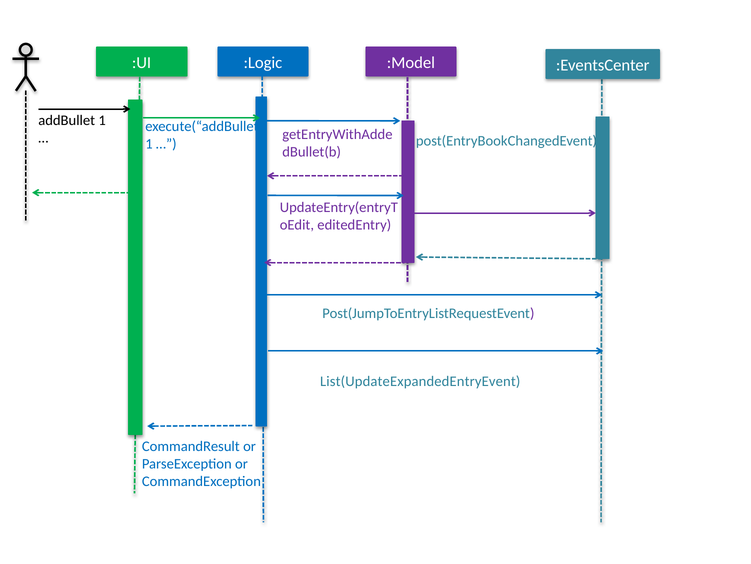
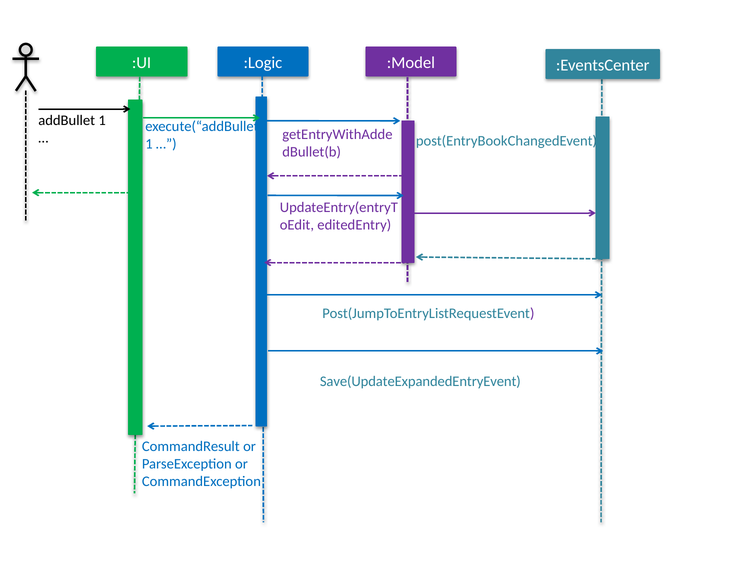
List(UpdateExpandedEntryEvent: List(UpdateExpandedEntryEvent -> Save(UpdateExpandedEntryEvent
